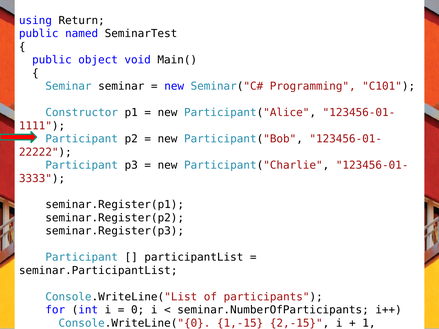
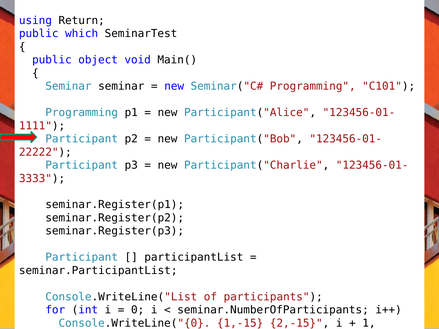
named: named -> which
Constructor at (82, 113): Constructor -> Programming
